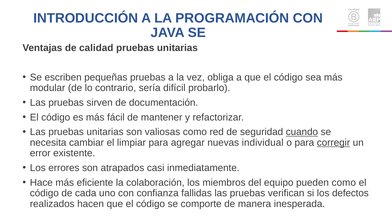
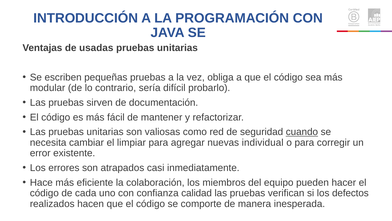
calidad: calidad -> usadas
corregir underline: present -> none
pueden como: como -> hacer
fallidas: fallidas -> calidad
